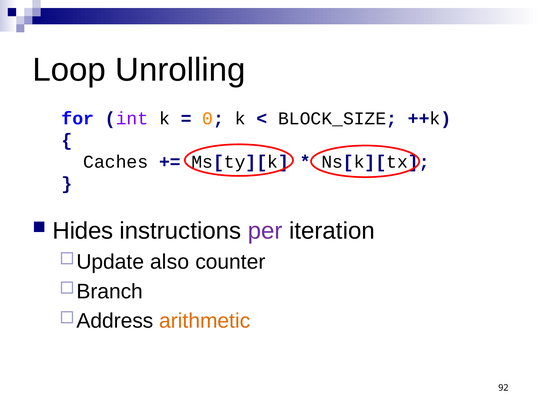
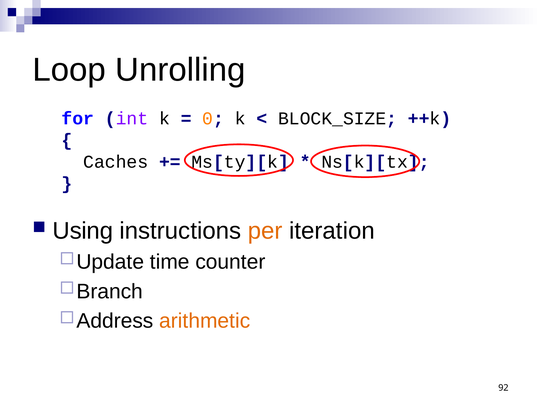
Hides: Hides -> Using
per colour: purple -> orange
also: also -> time
